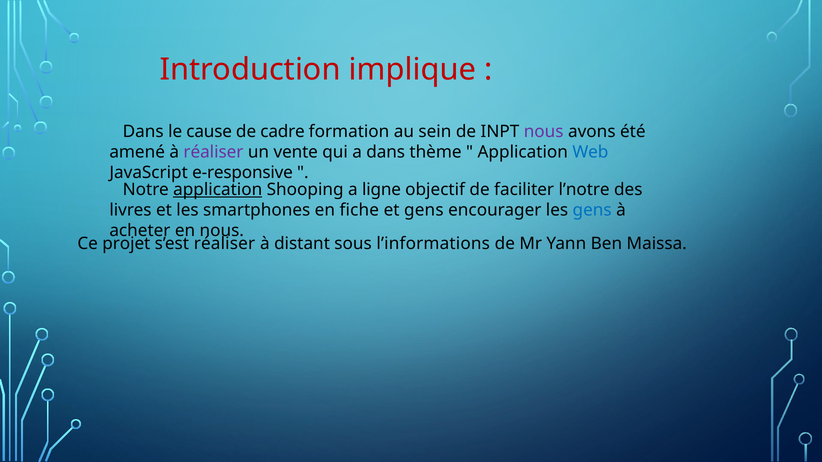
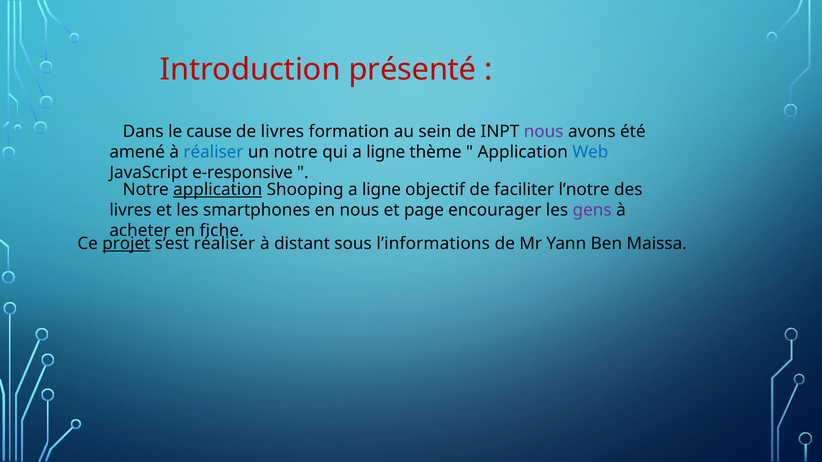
implique: implique -> présenté
de cadre: cadre -> livres
réaliser at (213, 152) colour: purple -> blue
un vente: vente -> notre
qui a dans: dans -> ligne
en fiche: fiche -> nous
et gens: gens -> page
gens at (592, 210) colour: blue -> purple
en nous: nous -> fiche
projet underline: none -> present
